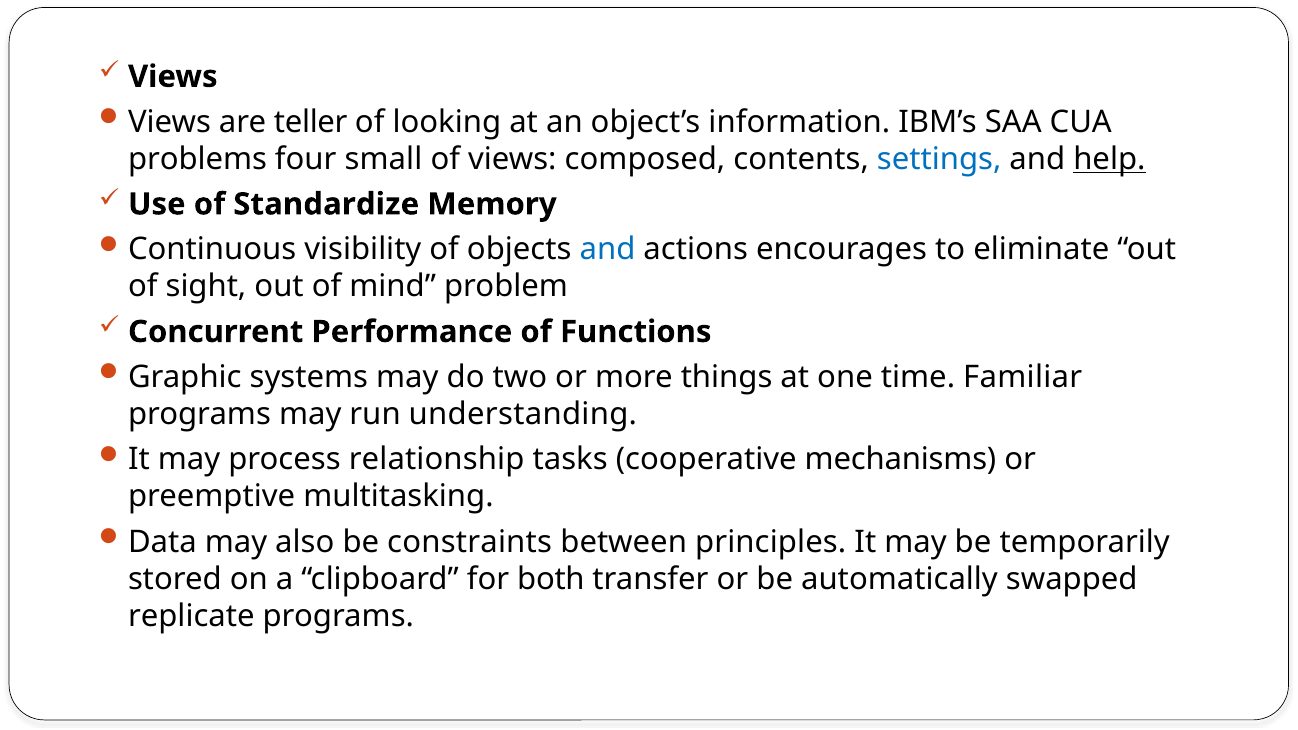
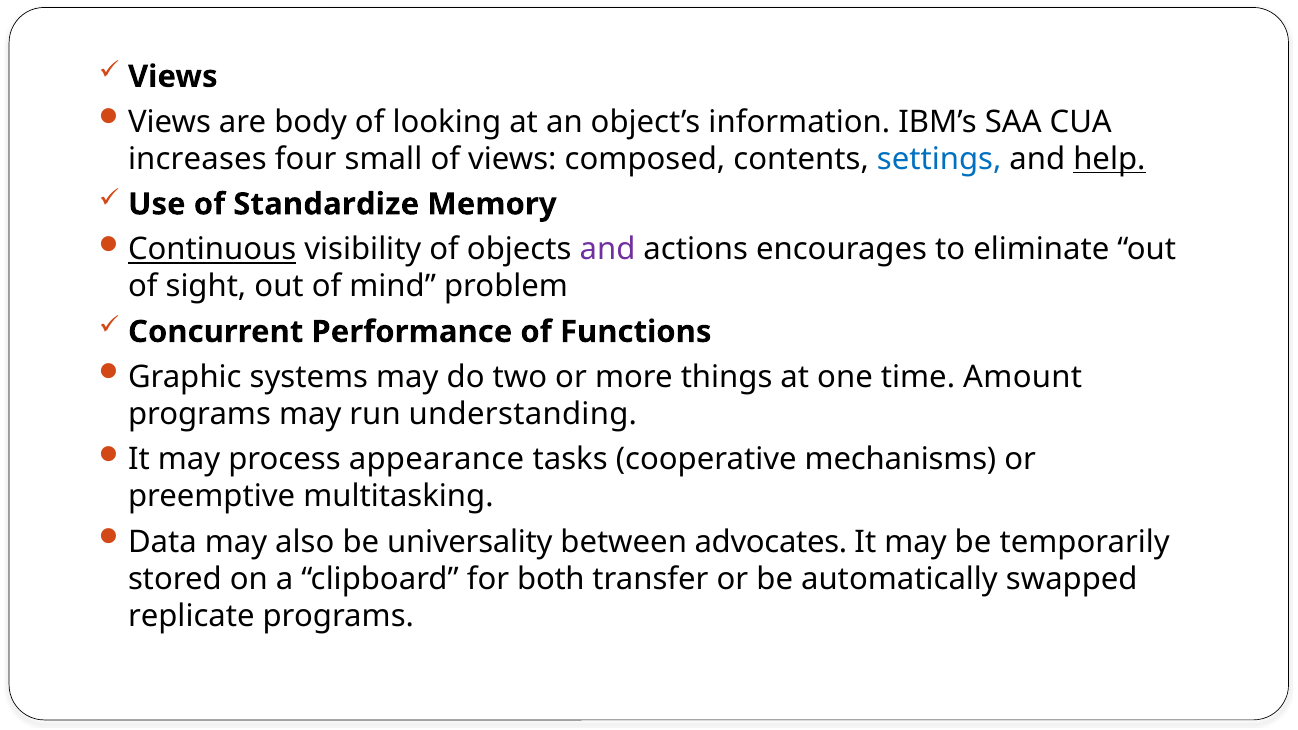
teller: teller -> body
problems: problems -> increases
Continuous underline: none -> present
and at (607, 249) colour: blue -> purple
Familiar: Familiar -> Amount
relationship: relationship -> appearance
constraints: constraints -> universality
principles: principles -> advocates
